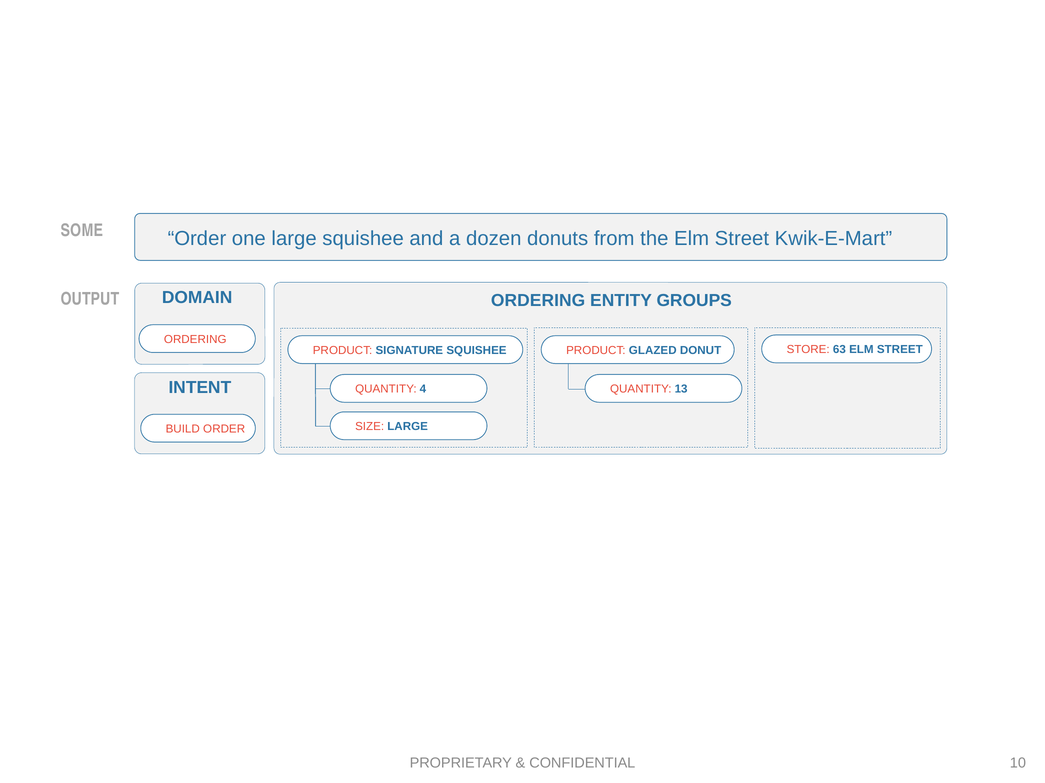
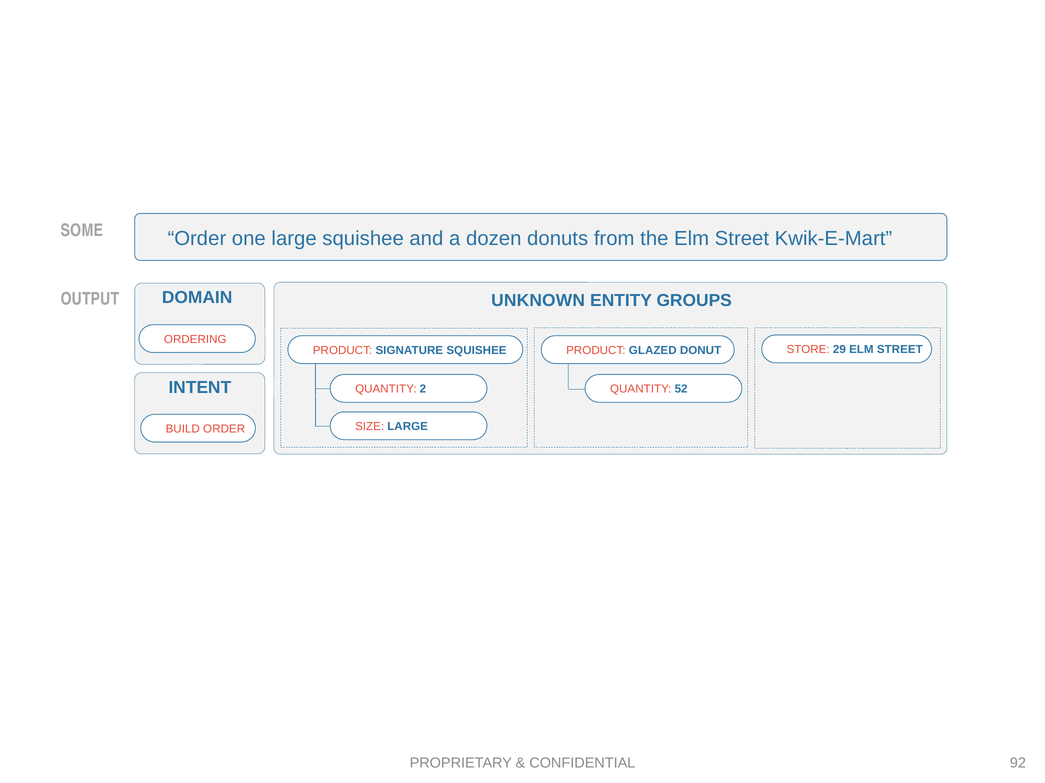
OUTPUT ORDERING: ORDERING -> UNKNOWN
63: 63 -> 29
4: 4 -> 2
13: 13 -> 52
10: 10 -> 92
